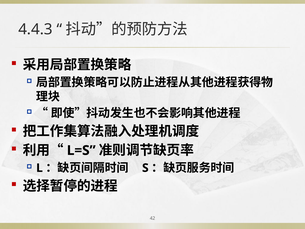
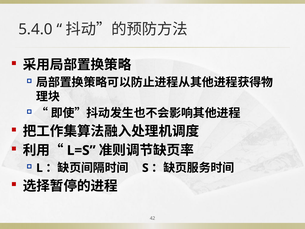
4.4.3: 4.4.3 -> 5.4.0
